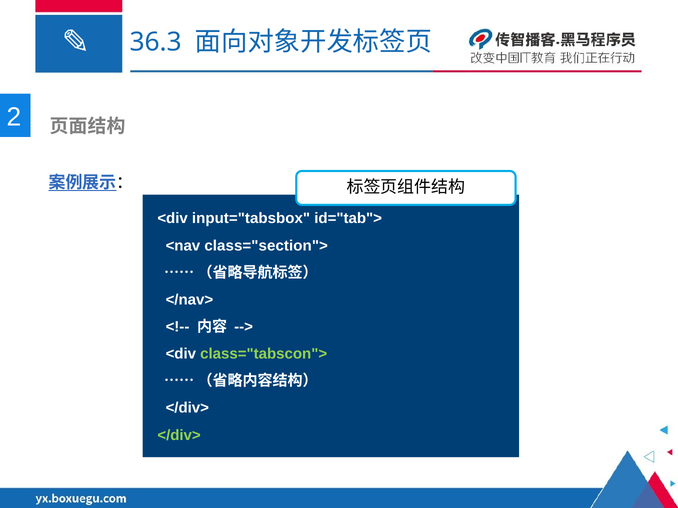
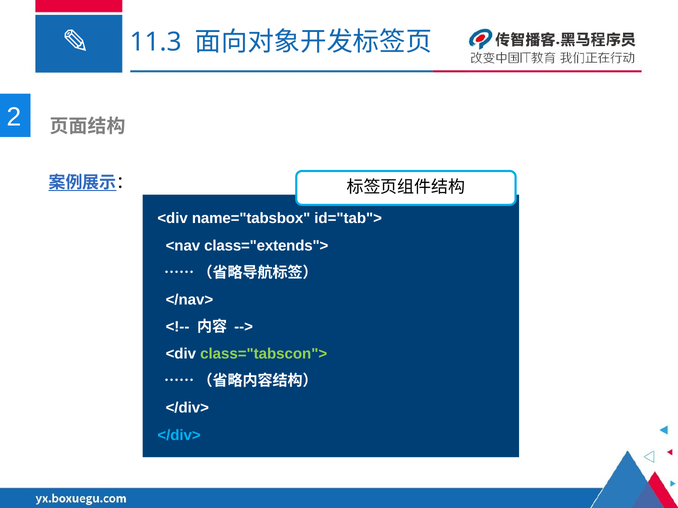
36.3: 36.3 -> 11.3
input="tabsbox: input="tabsbox -> name="tabsbox
class="section">: class="section"> -> class="extends">
</div> at (179, 435) colour: light green -> light blue
